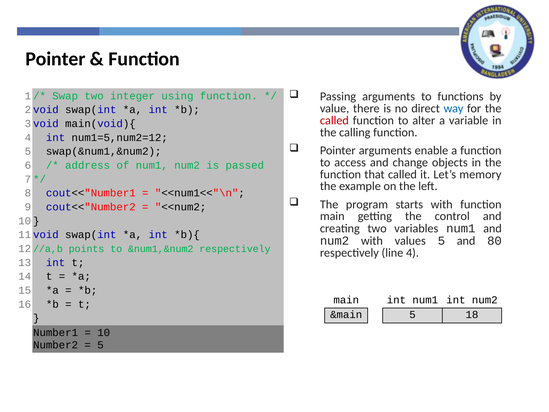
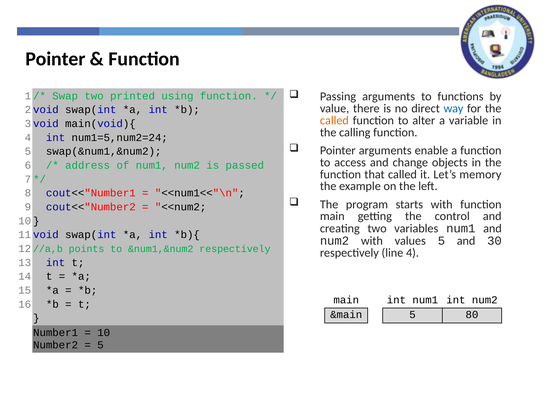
integer: integer -> printed
called at (334, 120) colour: red -> orange
num1=5,num2=12: num1=5,num2=12 -> num1=5,num2=24
80: 80 -> 30
18: 18 -> 80
